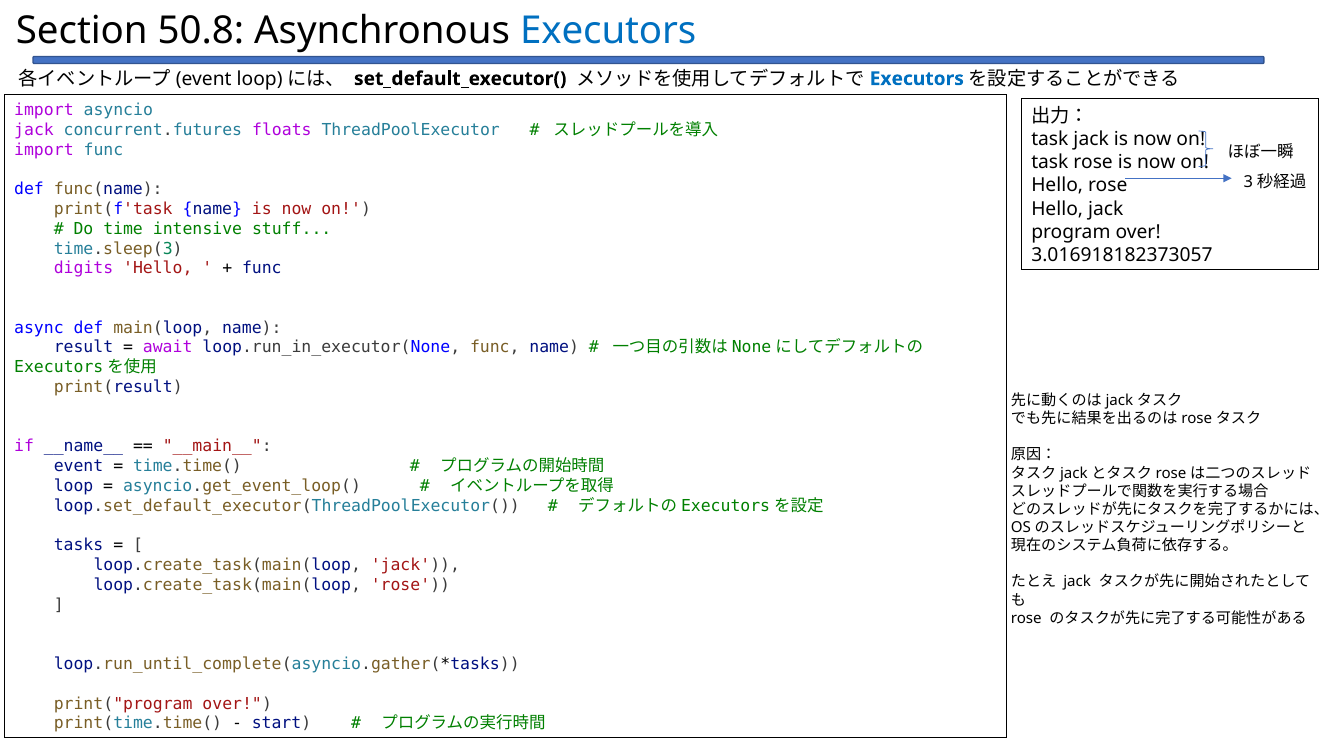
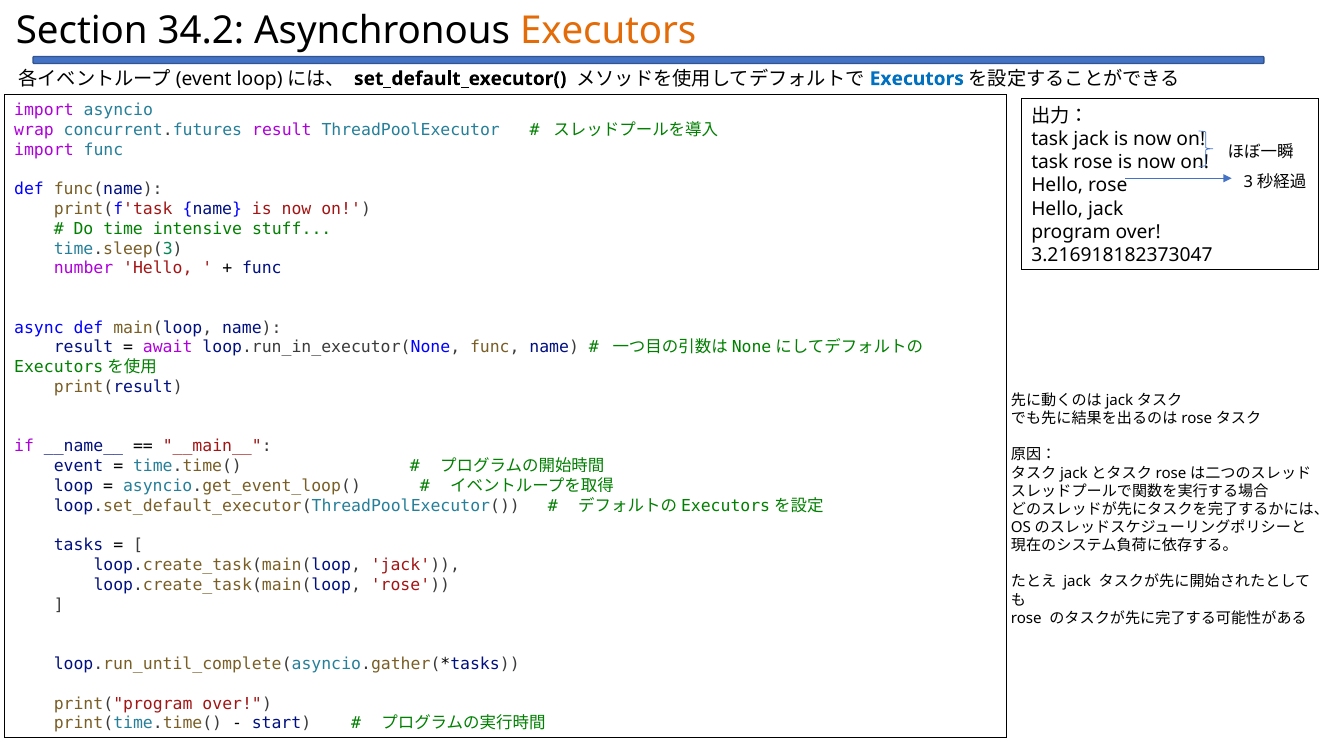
50.8: 50.8 -> 34.2
Executors at (608, 31) colour: blue -> orange
jack at (34, 130): jack -> wrap
concurrent.futures floats: floats -> result
3.016918182373057: 3.016918182373057 -> 3.216918182373047
digits: digits -> number
